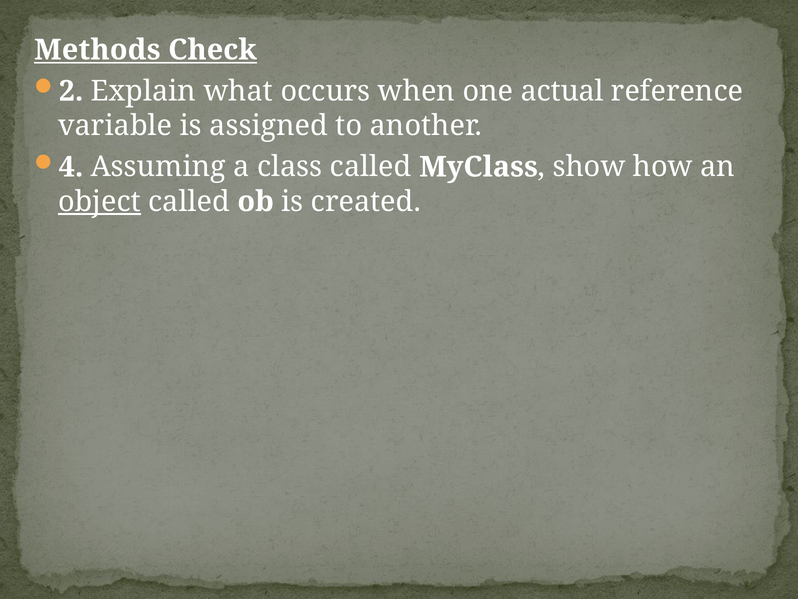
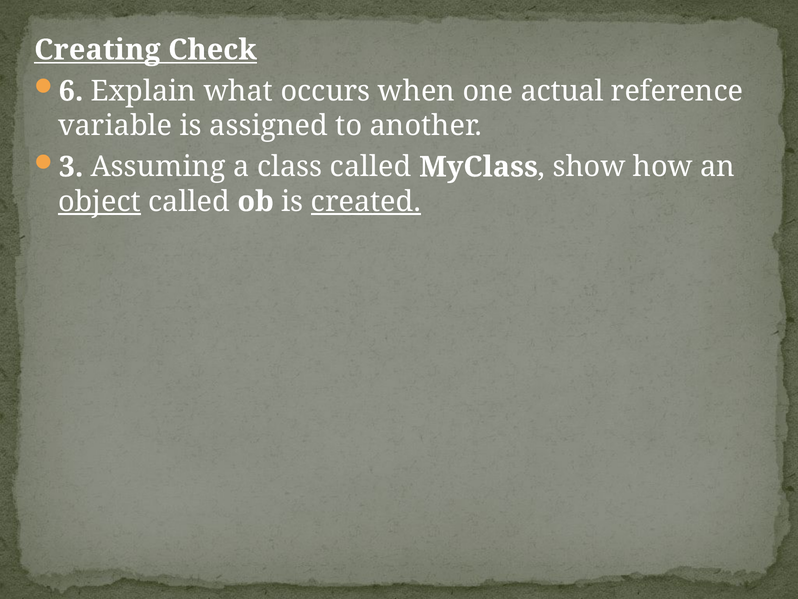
Methods: Methods -> Creating
2: 2 -> 6
4: 4 -> 3
created underline: none -> present
